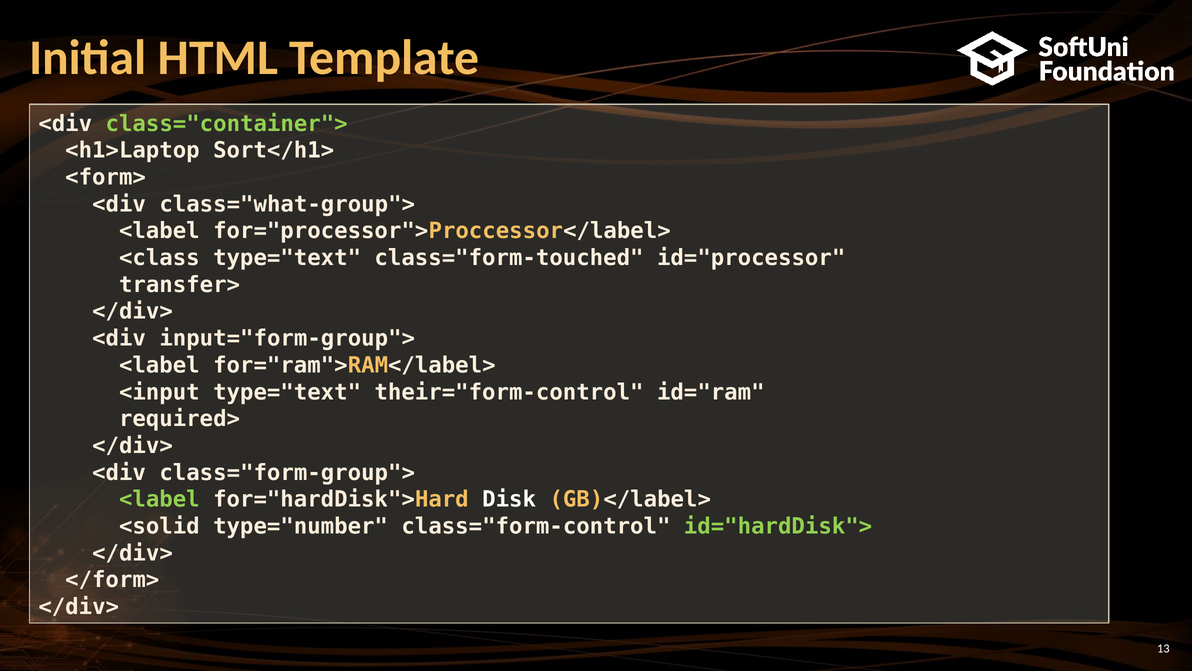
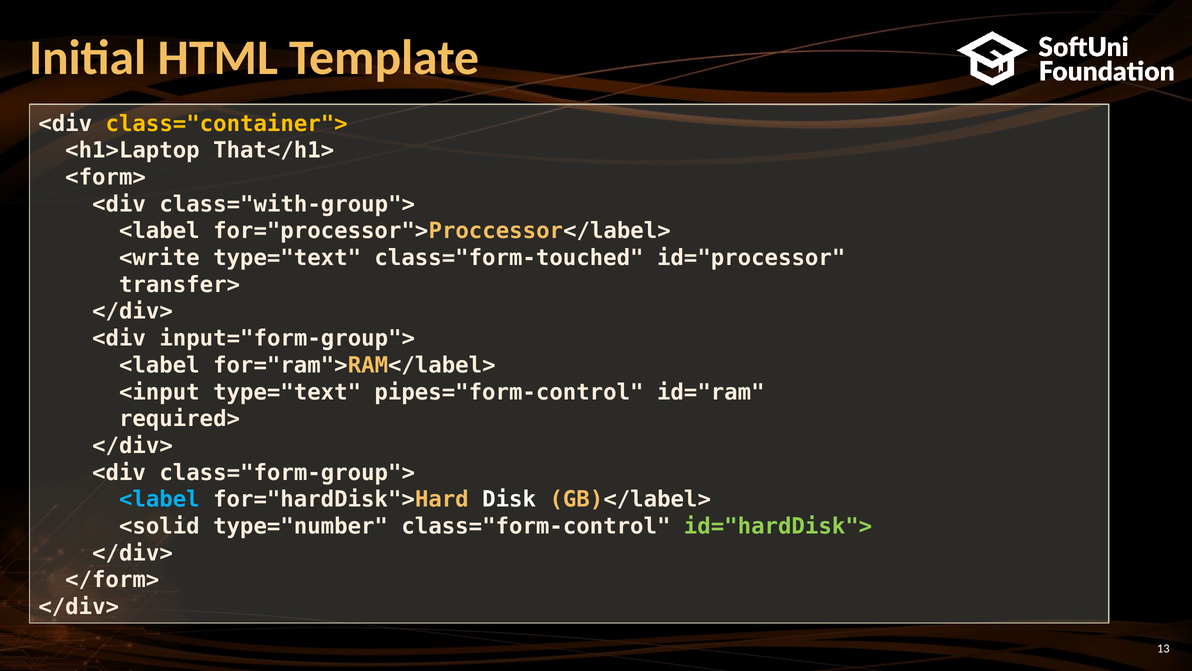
class="container"> colour: light green -> yellow
Sort</h1>: Sort</h1> -> That</h1>
class="what-group">: class="what-group"> -> class="with-group">
<class: <class -> <write
their="form-control: their="form-control -> pipes="form-control
<label at (159, 499) colour: light green -> light blue
